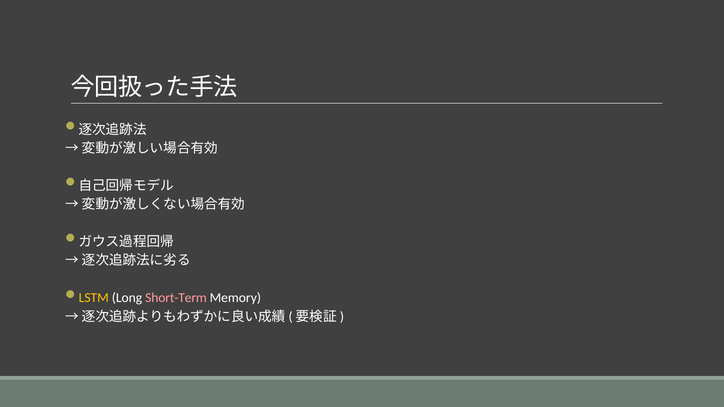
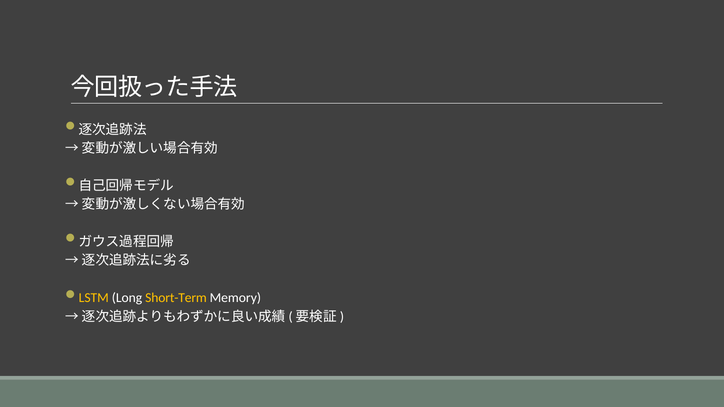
Short-Term colour: pink -> yellow
